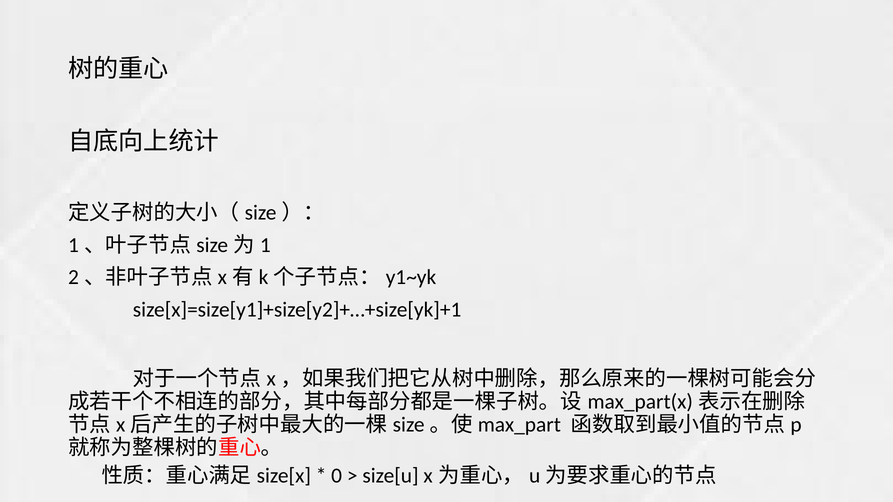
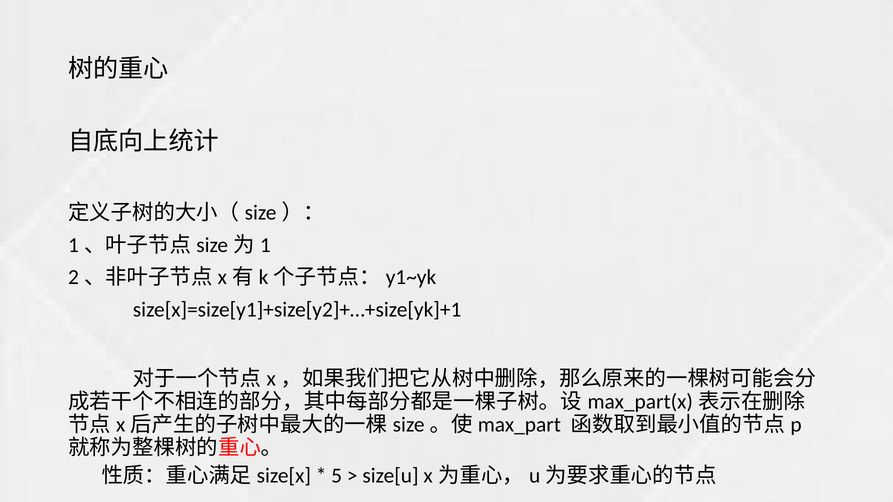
0: 0 -> 5
